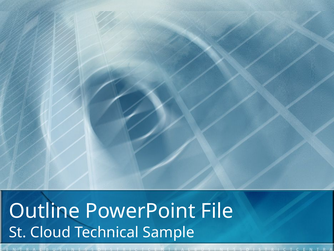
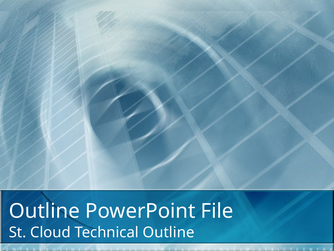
Technical Sample: Sample -> Outline
